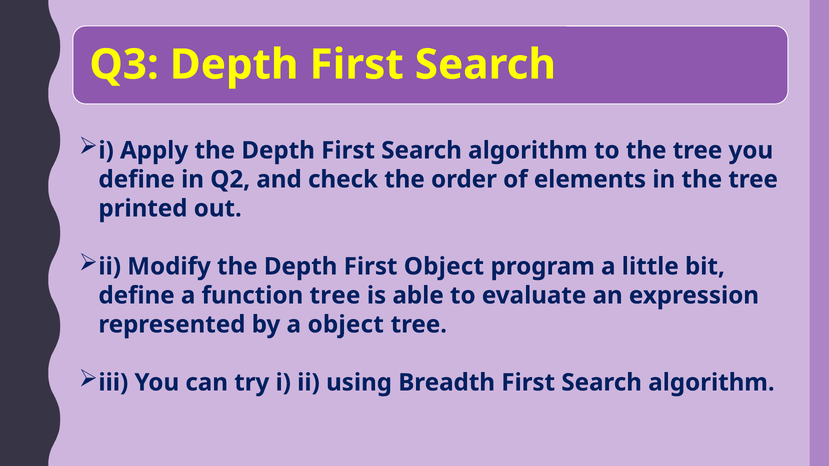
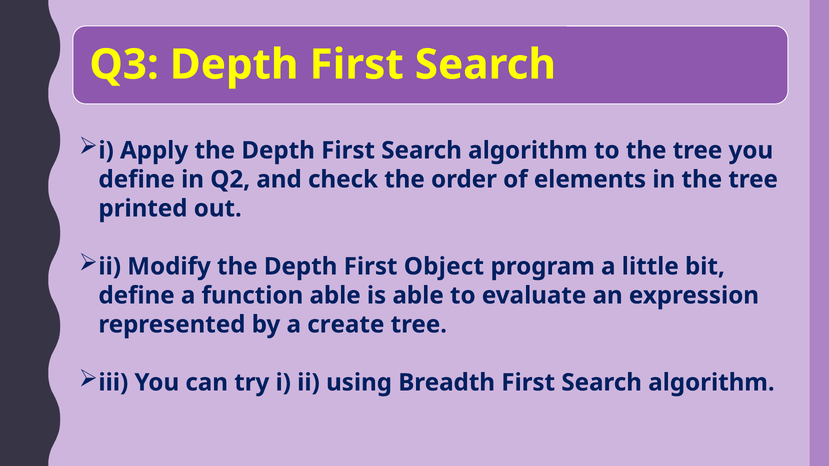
function tree: tree -> able
a object: object -> create
